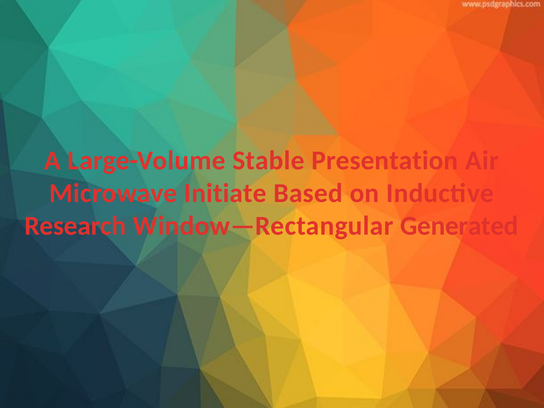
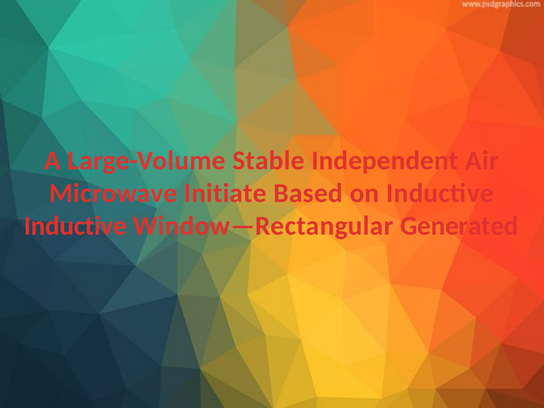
Presentation: Presentation -> Independent
Research at (75, 226): Research -> Inductive
